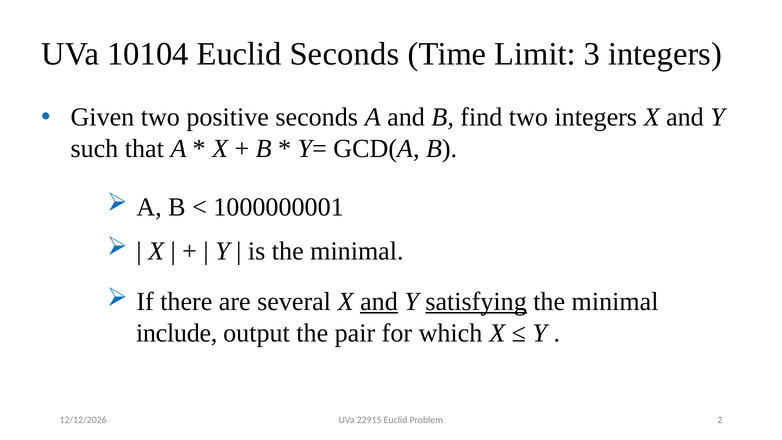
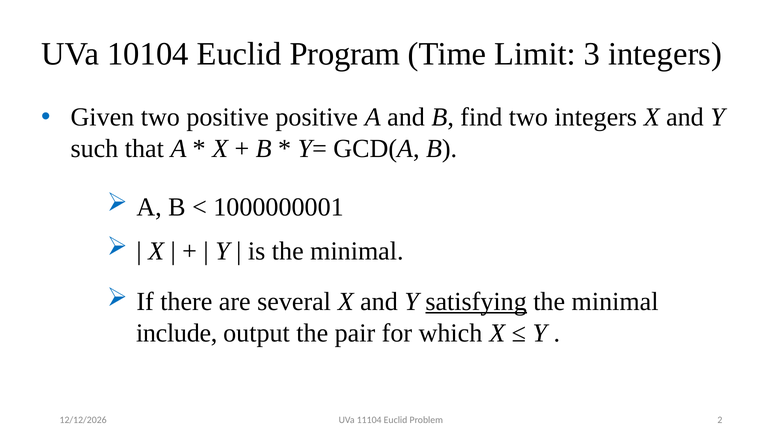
Euclid Seconds: Seconds -> Program
positive seconds: seconds -> positive
and at (379, 302) underline: present -> none
22915: 22915 -> 11104
